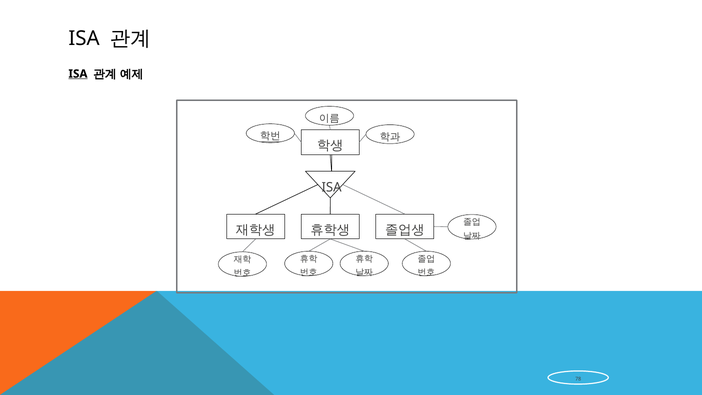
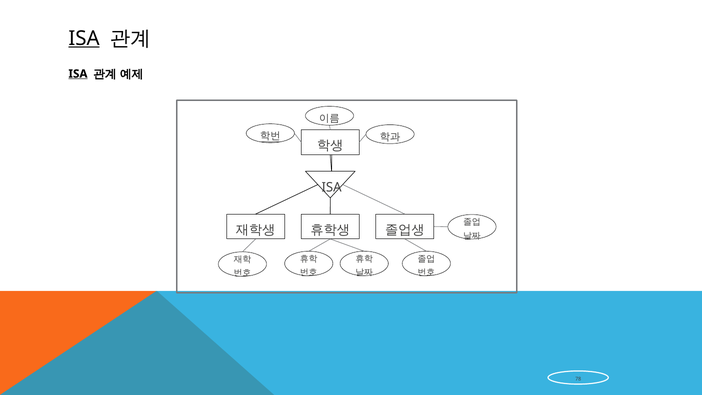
ISA at (84, 38) underline: none -> present
